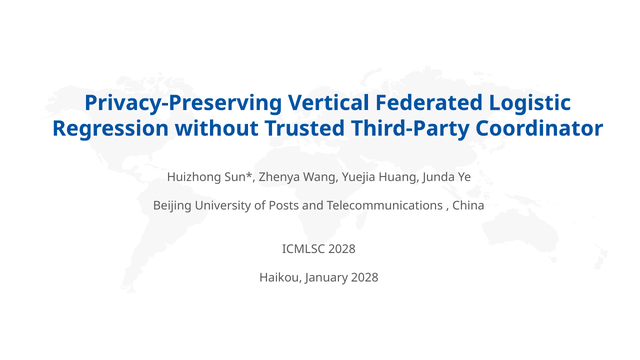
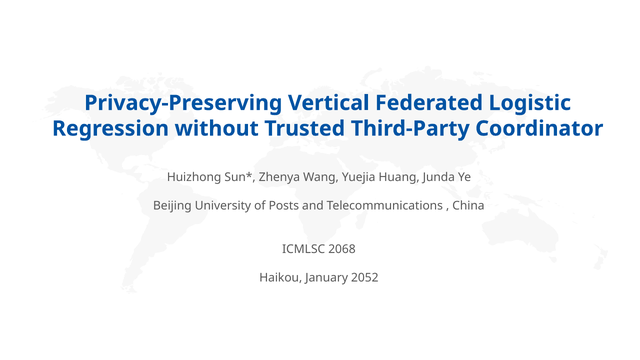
ICMLSC 2028: 2028 -> 2068
January 2028: 2028 -> 2052
